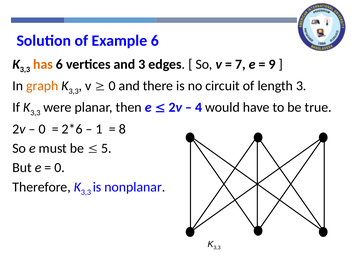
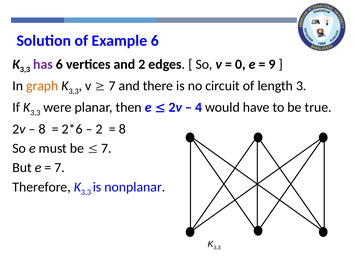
has colour: orange -> purple
and 3: 3 -> 2
7: 7 -> 0
0 at (112, 86): 0 -> 7
0 at (42, 129): 0 -> 8
1 at (99, 129): 1 -> 2
5 at (106, 148): 5 -> 7
0 at (60, 168): 0 -> 7
